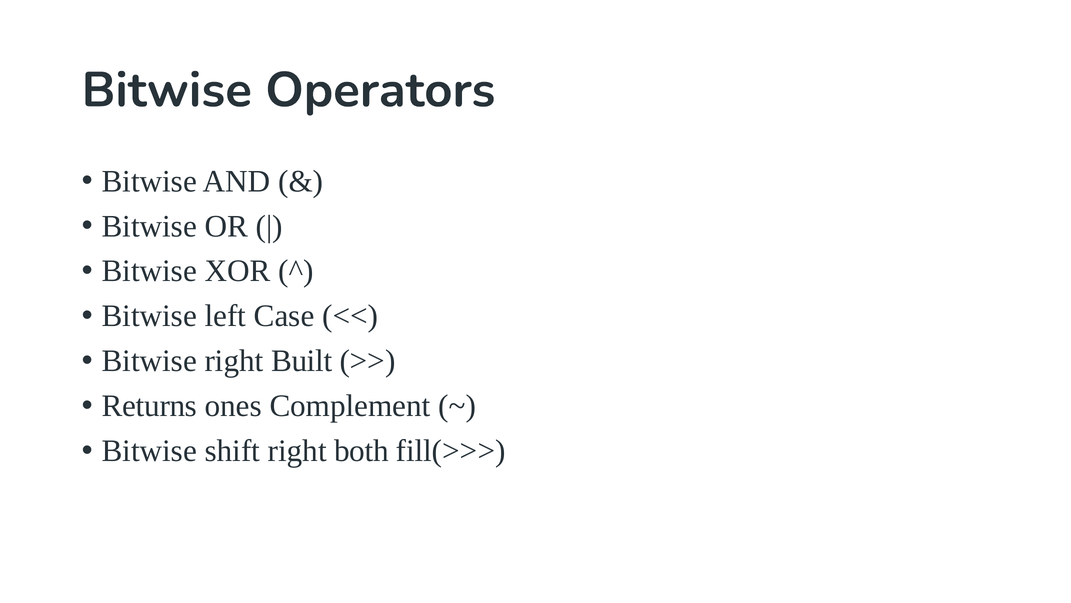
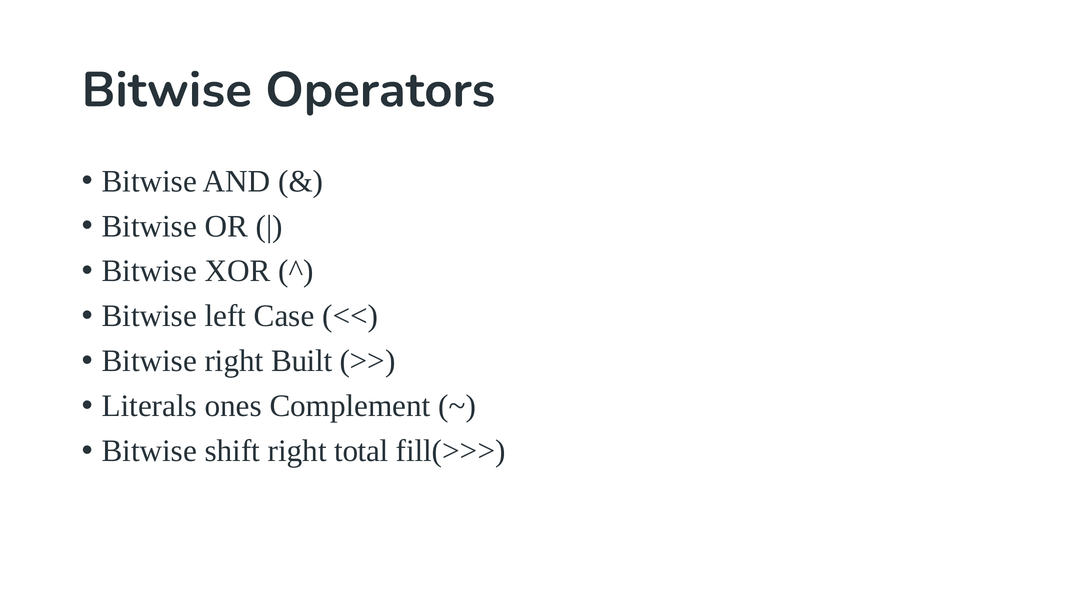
Returns: Returns -> Literals
both: both -> total
